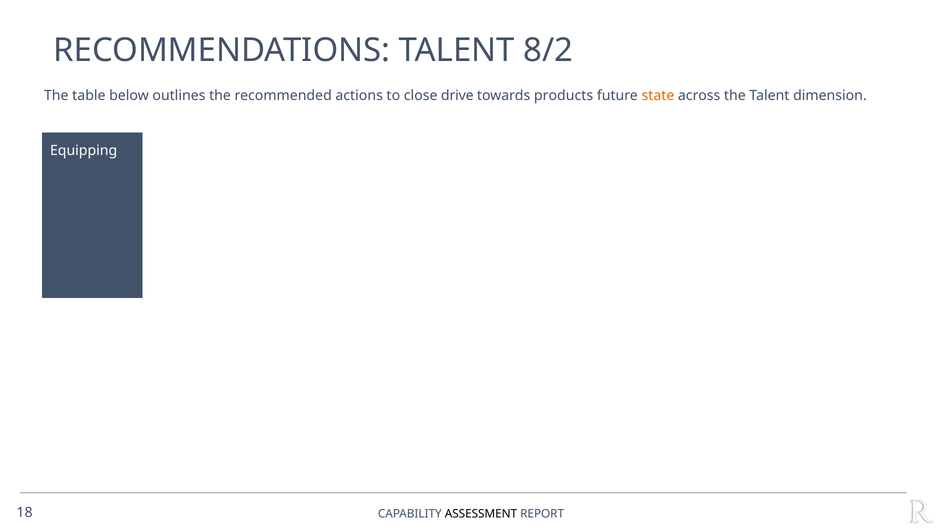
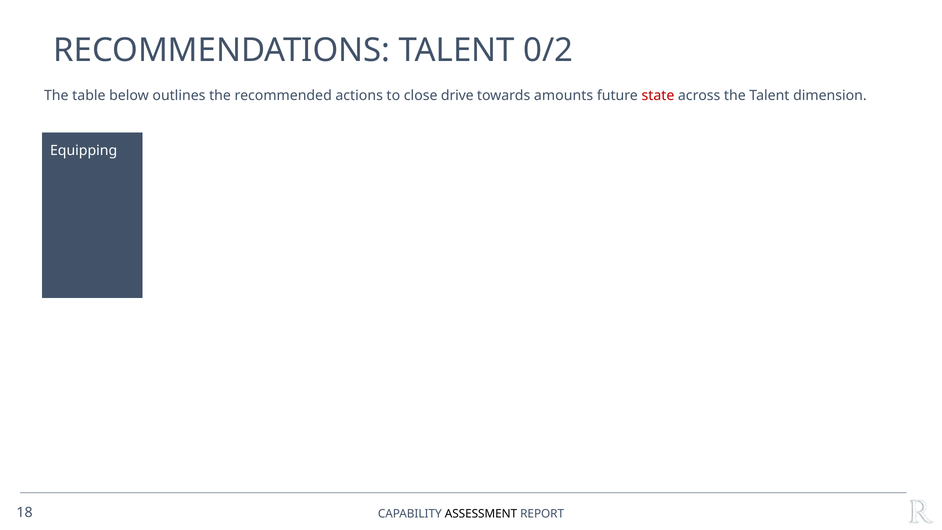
8/2: 8/2 -> 0/2
products: products -> amounts
state colour: orange -> red
